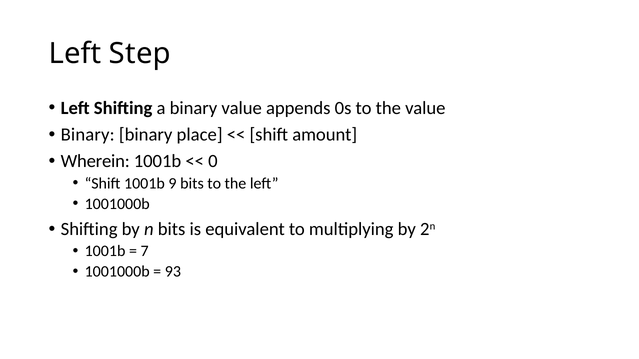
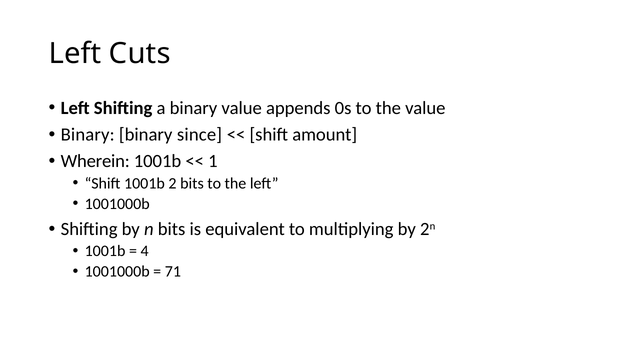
Step: Step -> Cuts
place: place -> since
0: 0 -> 1
9: 9 -> 2
7: 7 -> 4
93: 93 -> 71
